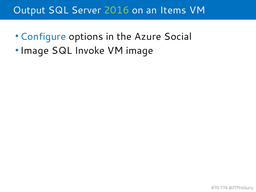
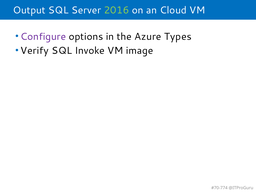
Items: Items -> Cloud
Configure colour: blue -> purple
Social: Social -> Types
Image at (35, 51): Image -> Verify
